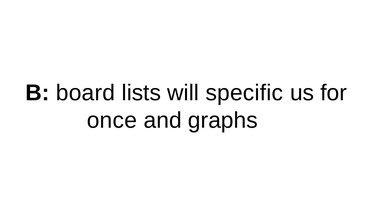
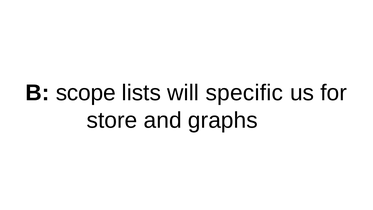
board: board -> scope
once: once -> store
